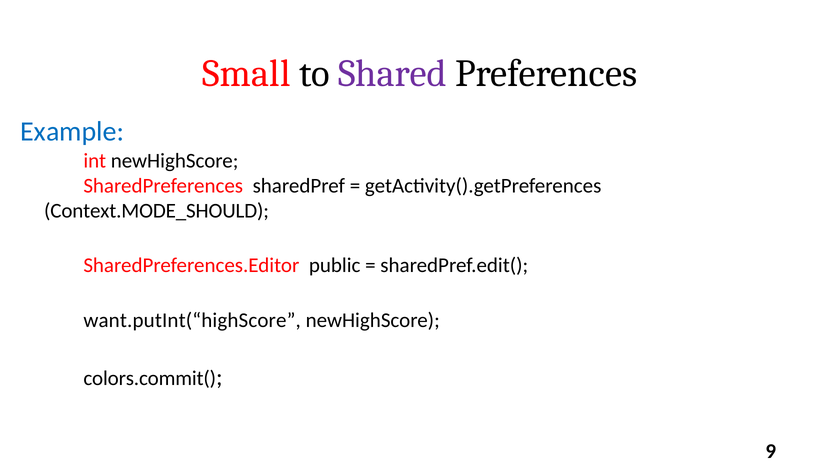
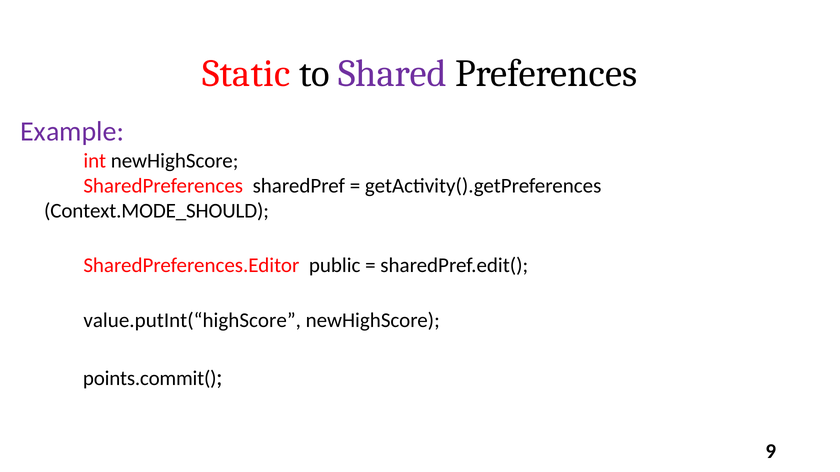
Small: Small -> Static
Example colour: blue -> purple
want.putInt(“highScore: want.putInt(“highScore -> value.putInt(“highScore
colors.commit(: colors.commit( -> points.commit(
